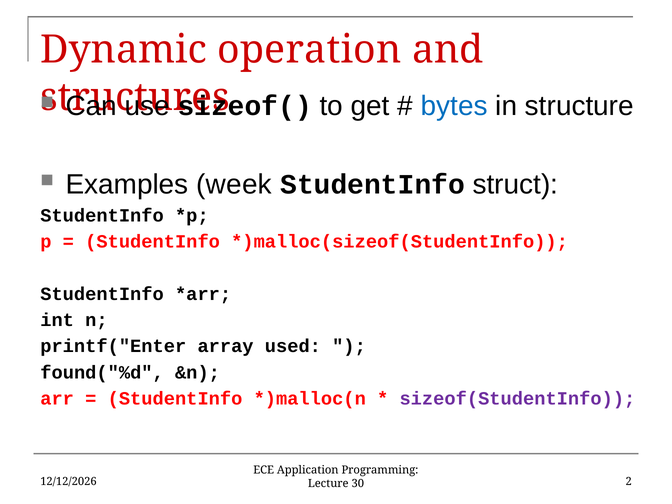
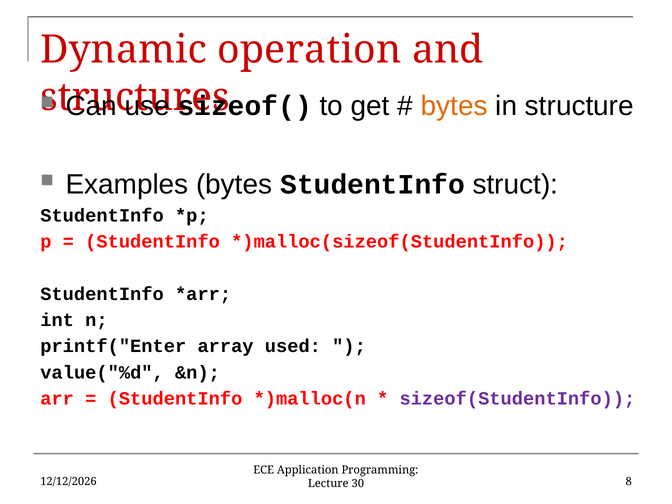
bytes at (454, 106) colour: blue -> orange
Examples week: week -> bytes
found("%d: found("%d -> value("%d
2: 2 -> 8
